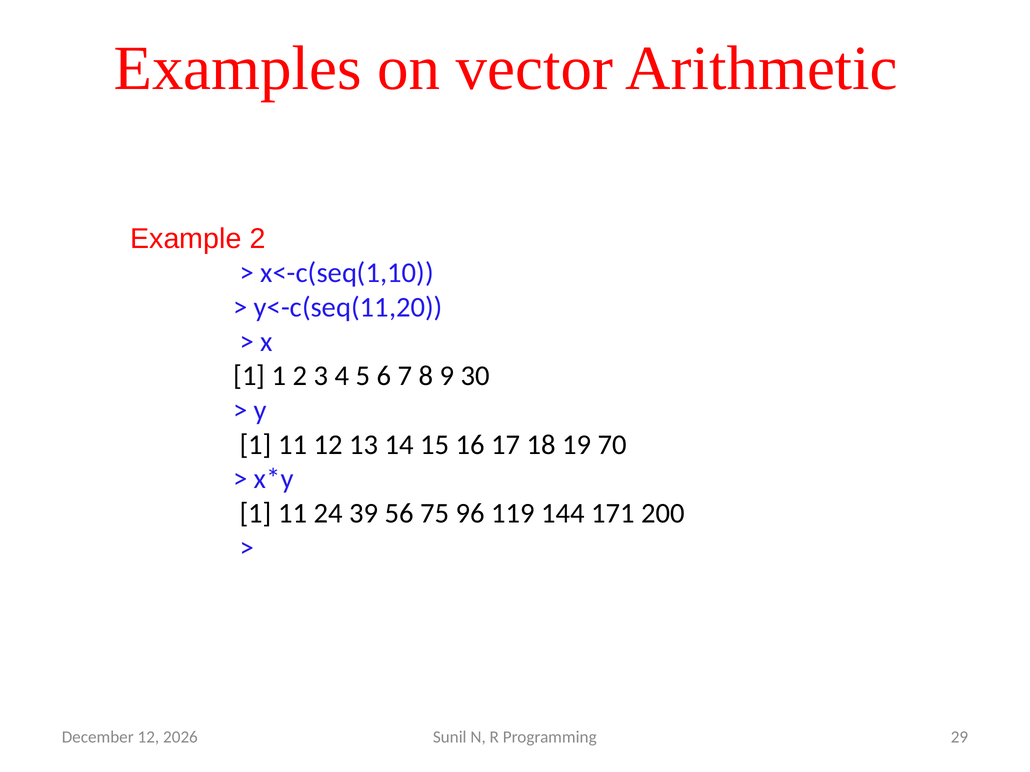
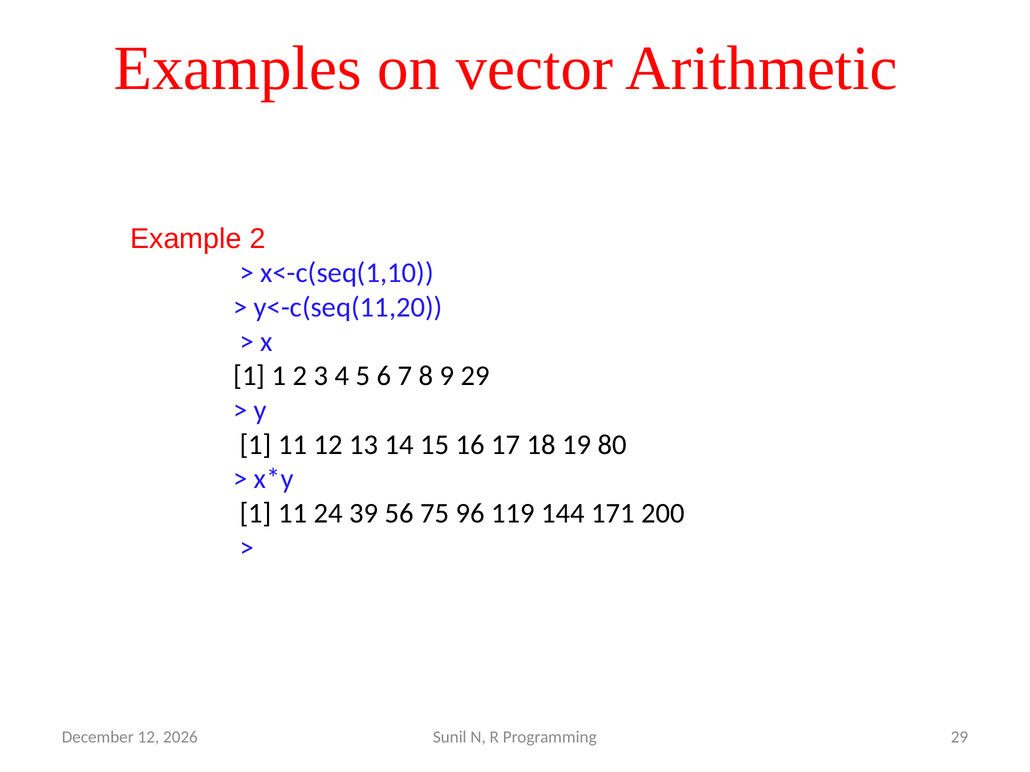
9 30: 30 -> 29
70: 70 -> 80
